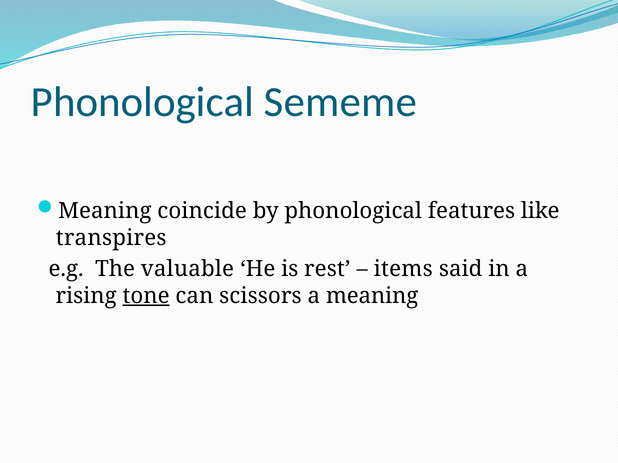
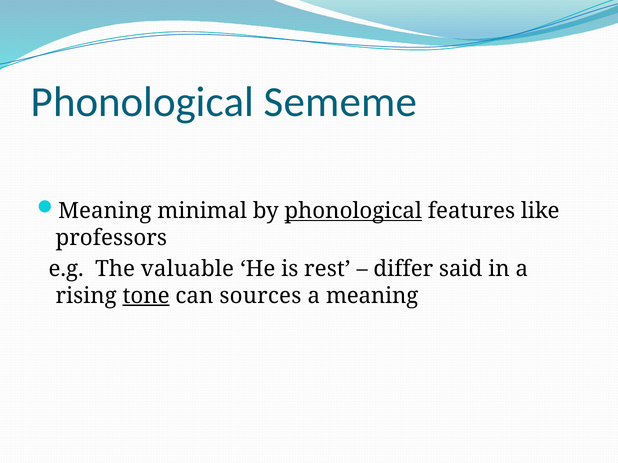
coincide: coincide -> minimal
phonological at (353, 211) underline: none -> present
transpires: transpires -> professors
items: items -> differ
scissors: scissors -> sources
